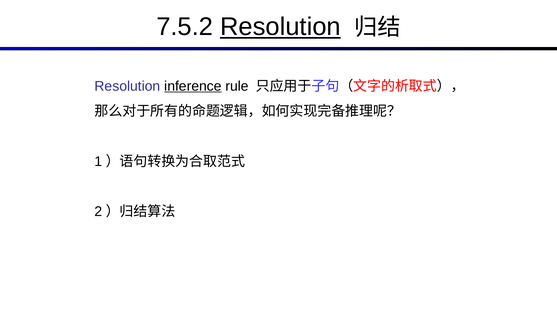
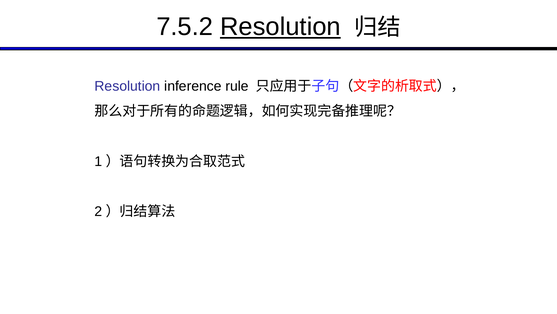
inference underline: present -> none
